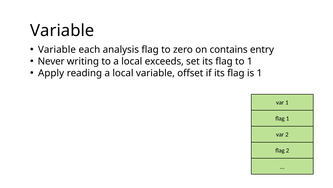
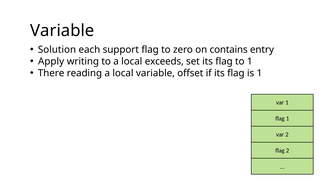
Variable at (57, 50): Variable -> Solution
analysis: analysis -> support
Never: Never -> Apply
Apply: Apply -> There
